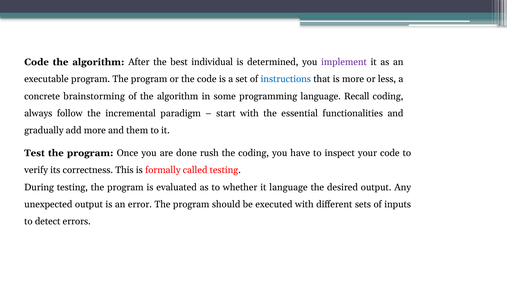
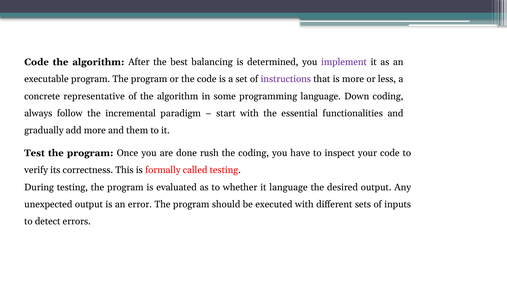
individual: individual -> balancing
instructions colour: blue -> purple
brainstorming: brainstorming -> representative
Recall: Recall -> Down
